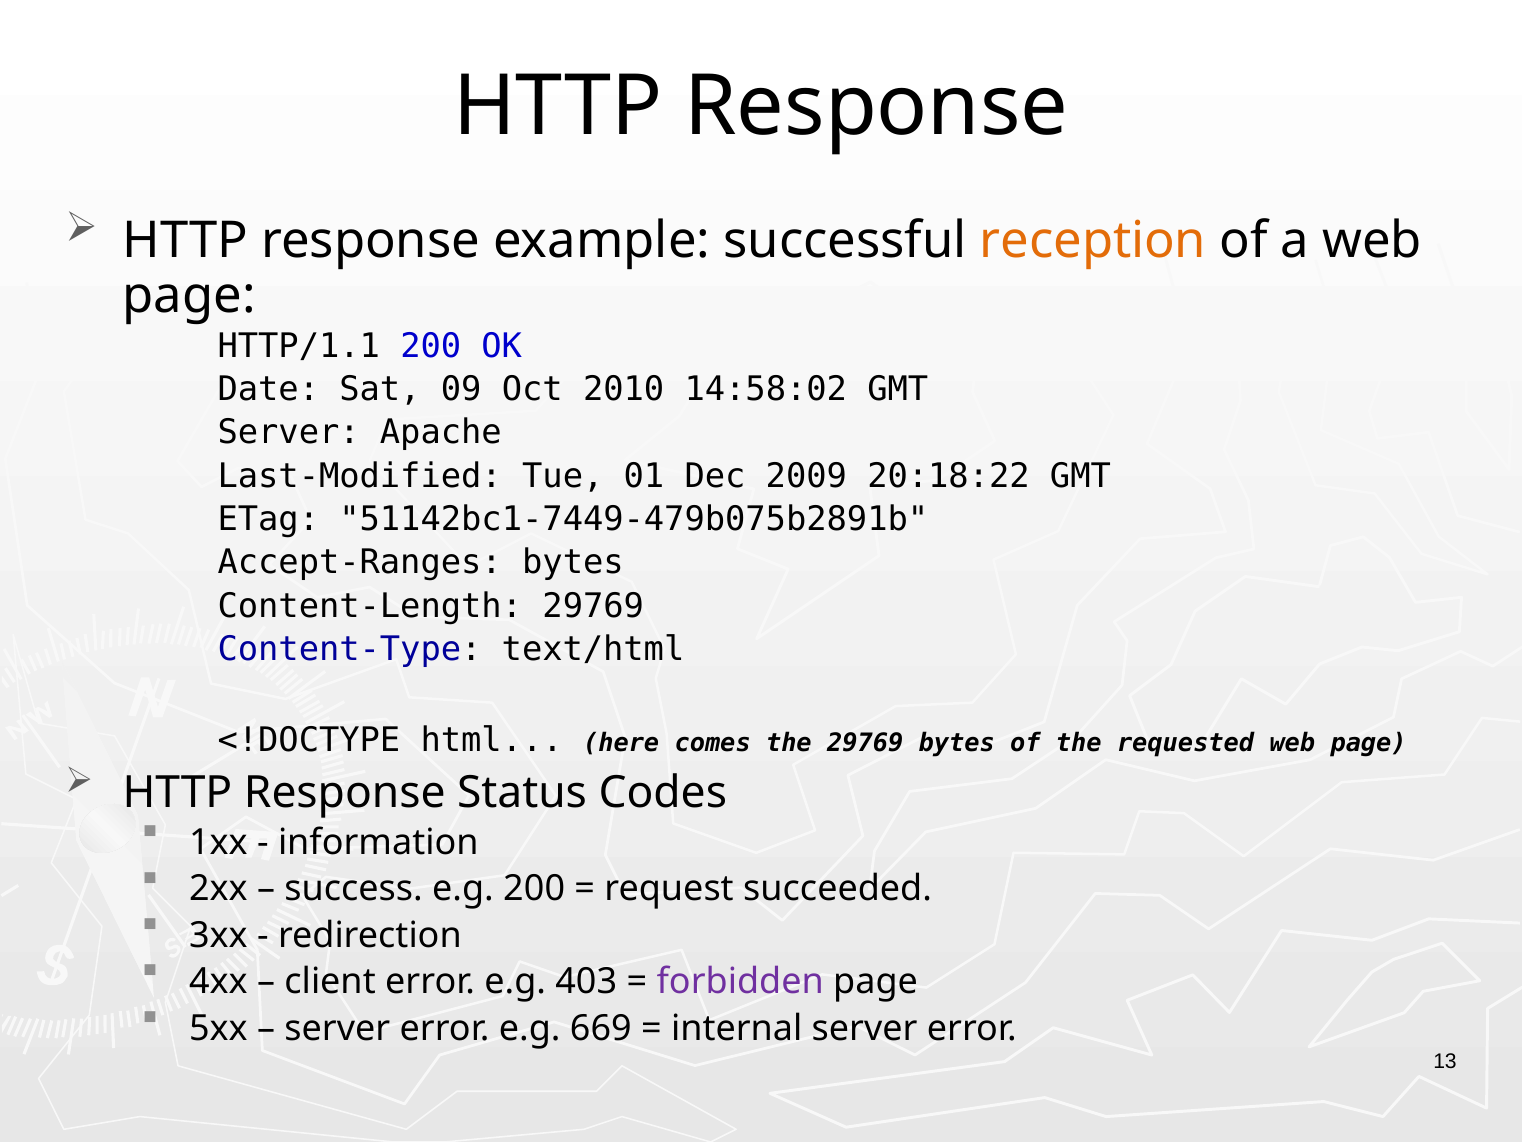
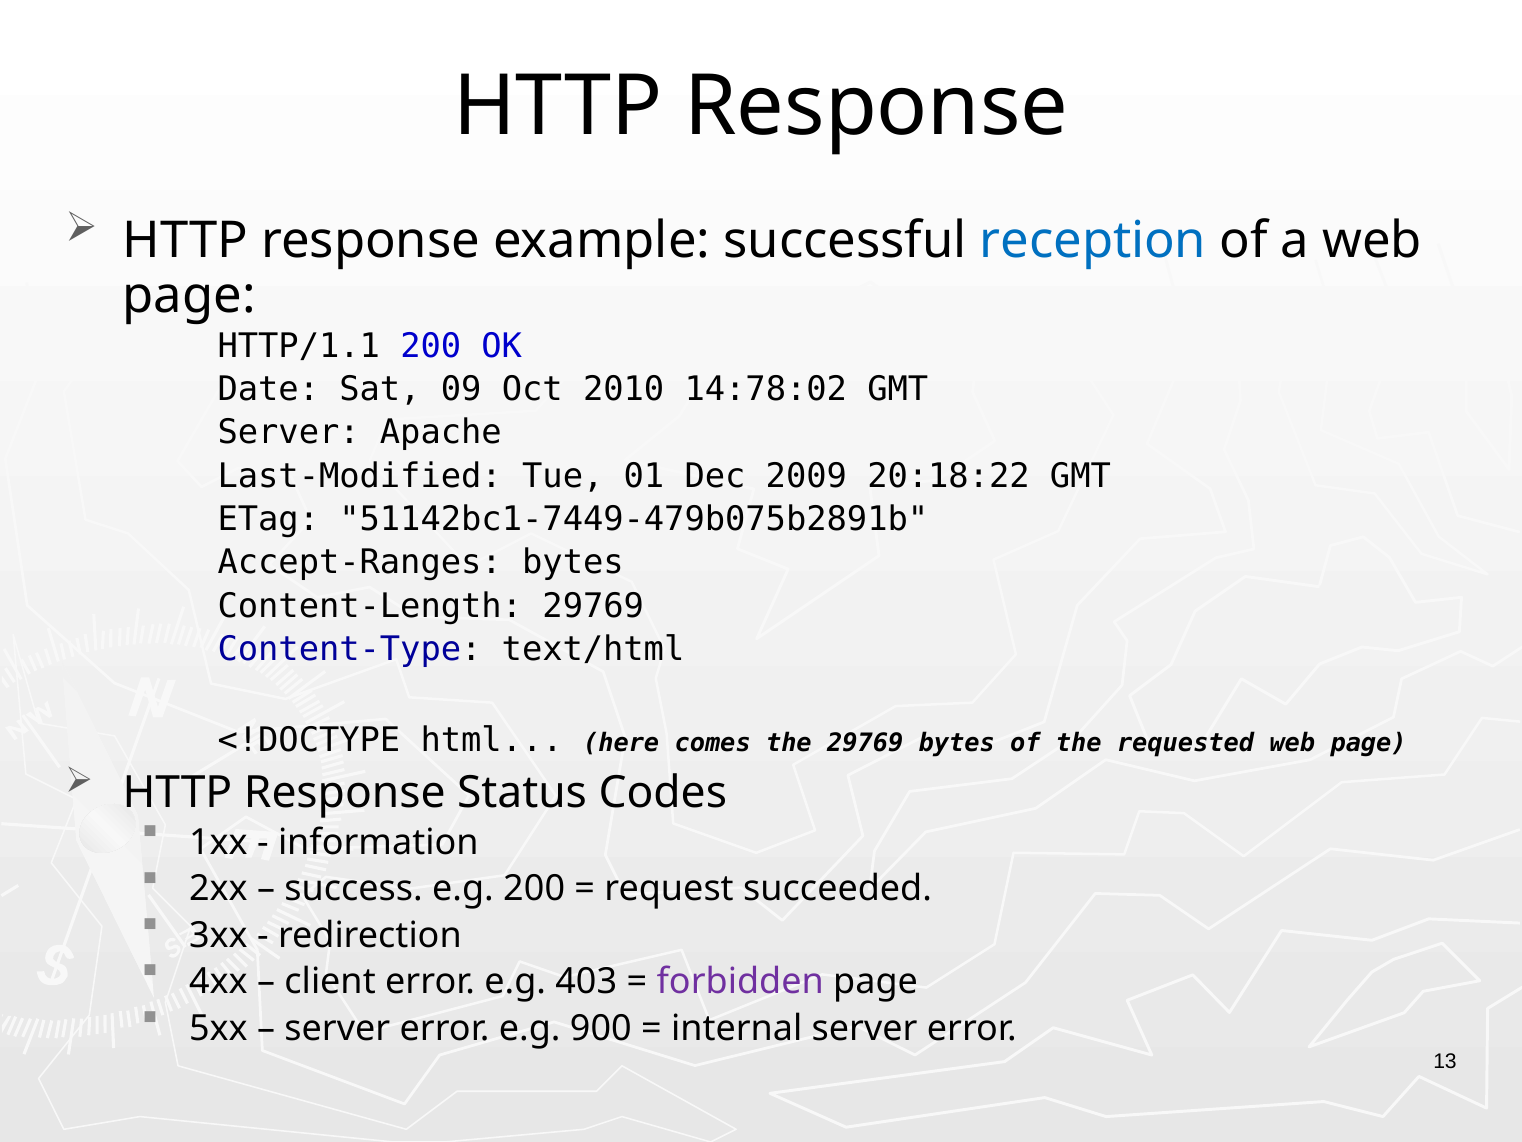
reception colour: orange -> blue
14:58:02: 14:58:02 -> 14:78:02
669: 669 -> 900
